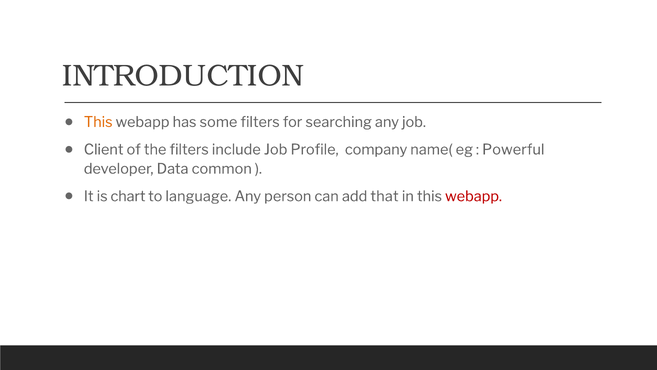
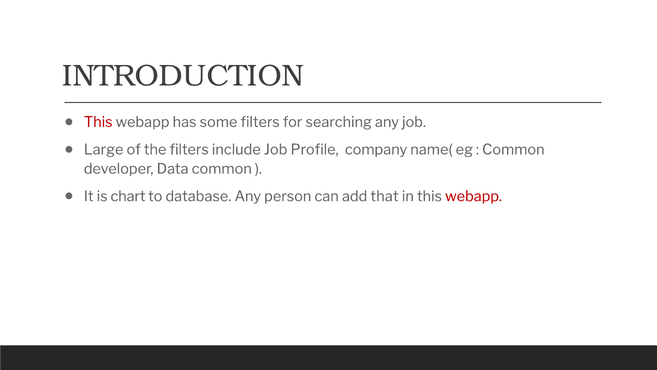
This at (98, 122) colour: orange -> red
Client: Client -> Large
Powerful at (513, 149): Powerful -> Common
language: language -> database
